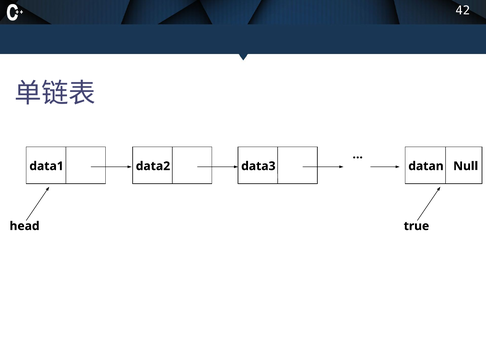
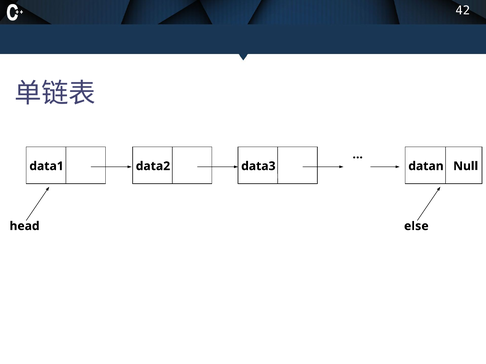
true: true -> else
